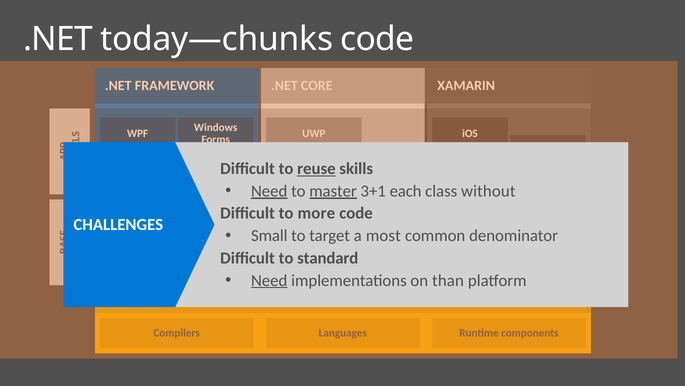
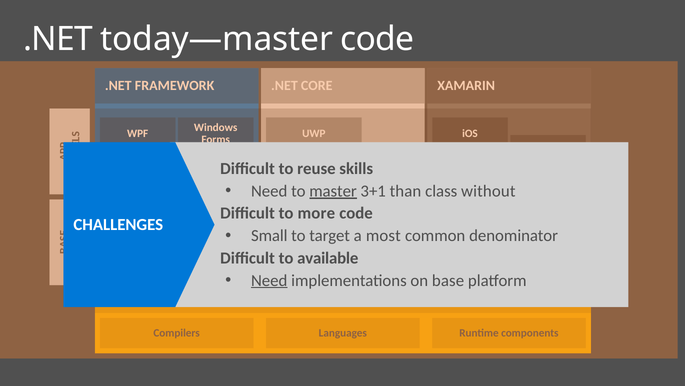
today—chunks: today—chunks -> today—master
reuse underline: present -> none
Need at (269, 191) underline: present -> none
each: each -> than
standard: standard -> available
on than: than -> base
